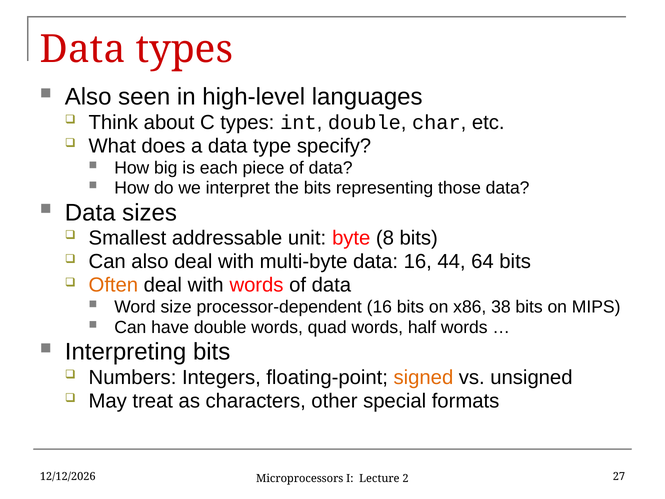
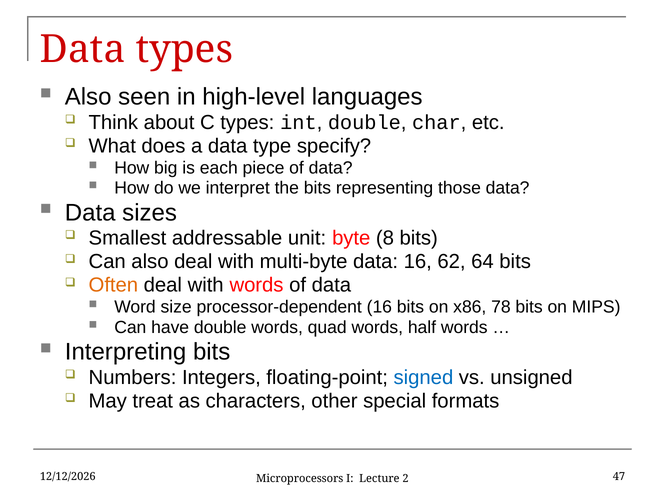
44: 44 -> 62
38: 38 -> 78
signed colour: orange -> blue
27: 27 -> 47
